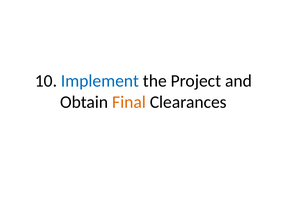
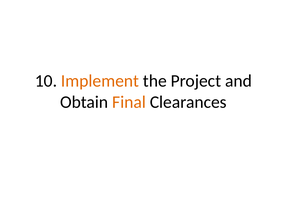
Implement colour: blue -> orange
